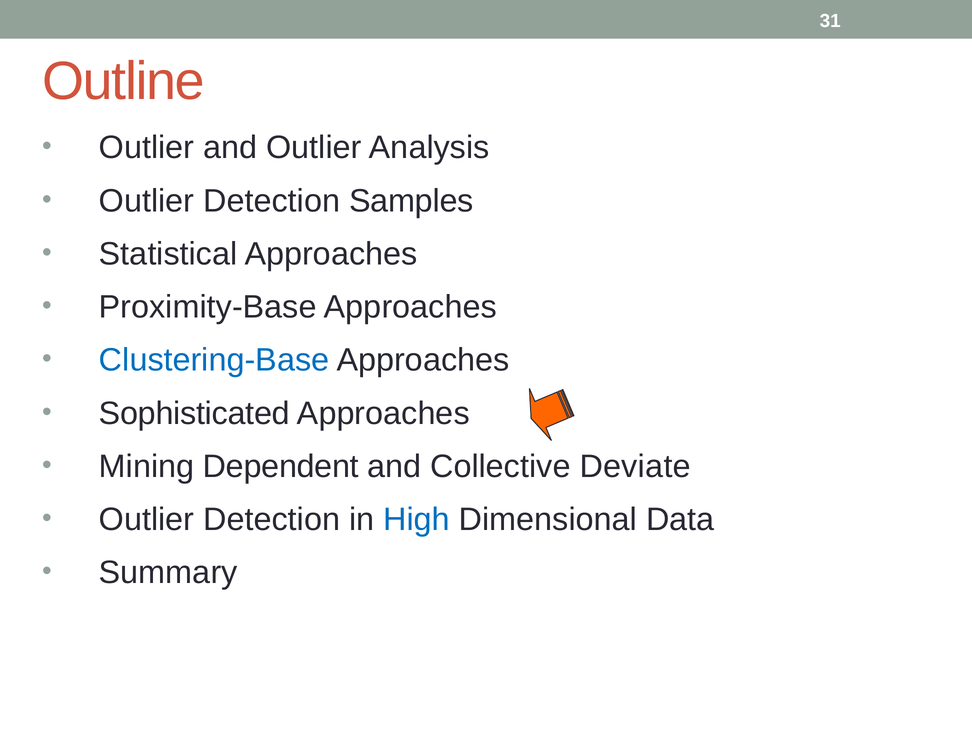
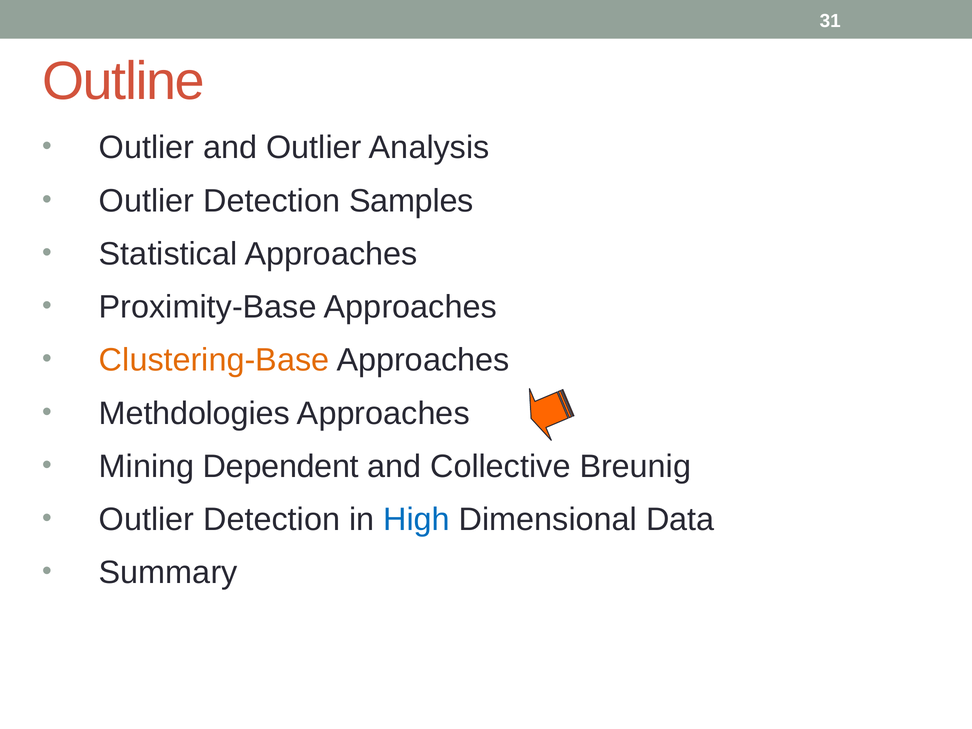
Clustering-Base colour: blue -> orange
Sophisticated: Sophisticated -> Methdologies
Deviate: Deviate -> Breunig
